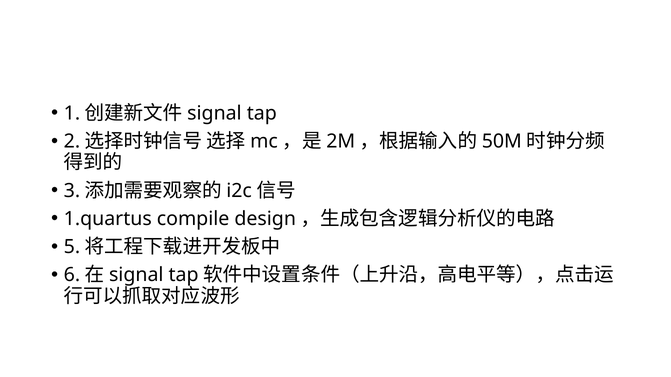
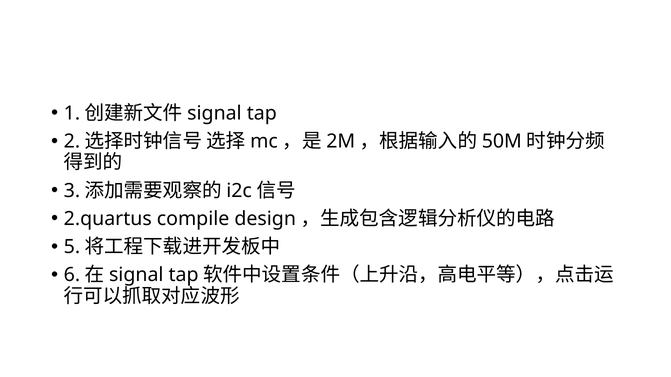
1.quartus: 1.quartus -> 2.quartus
